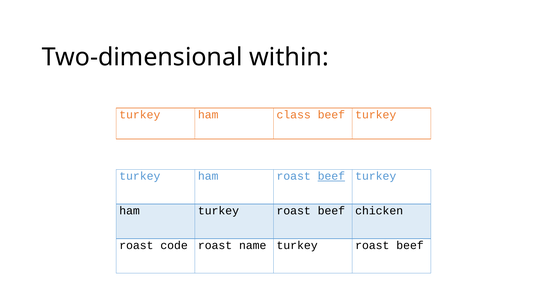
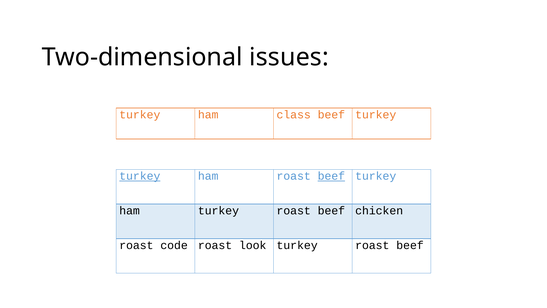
within: within -> issues
turkey at (140, 176) underline: none -> present
name: name -> look
